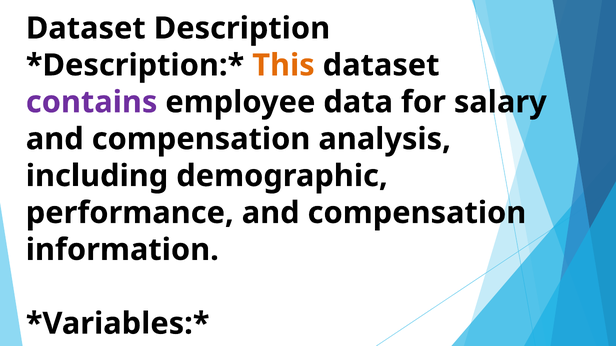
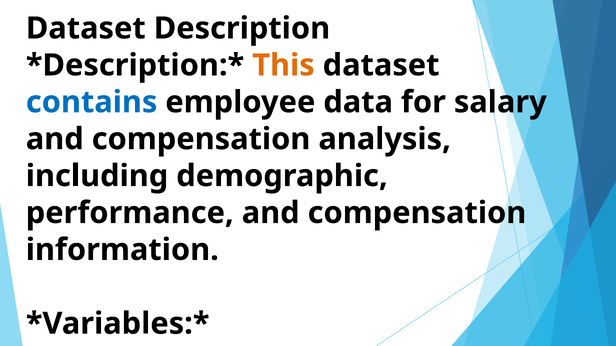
contains colour: purple -> blue
